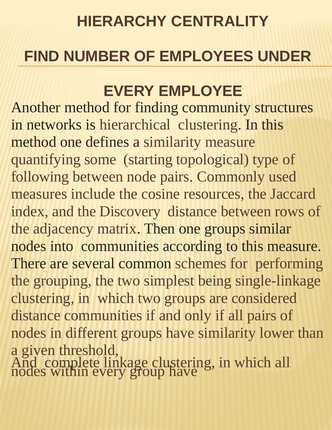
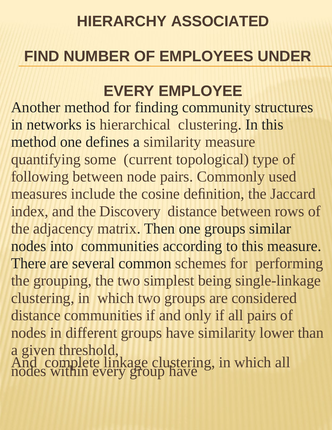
CENTRALITY: CENTRALITY -> ASSOCIATED
starting: starting -> current
resources: resources -> deﬁnition
